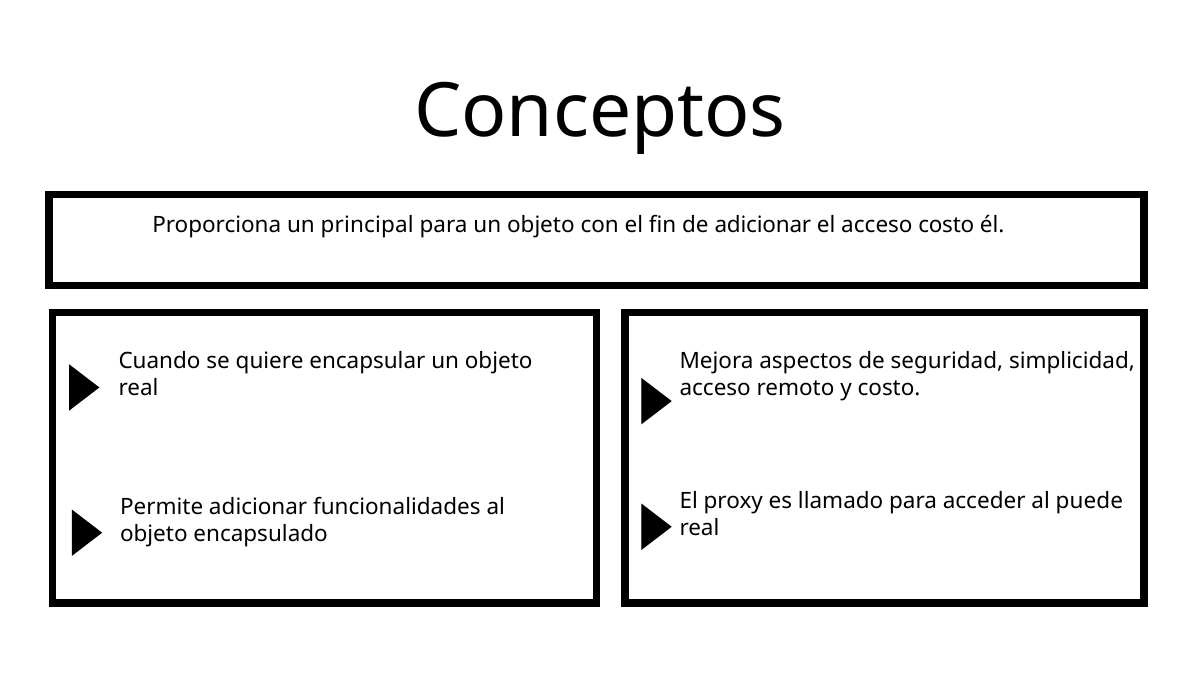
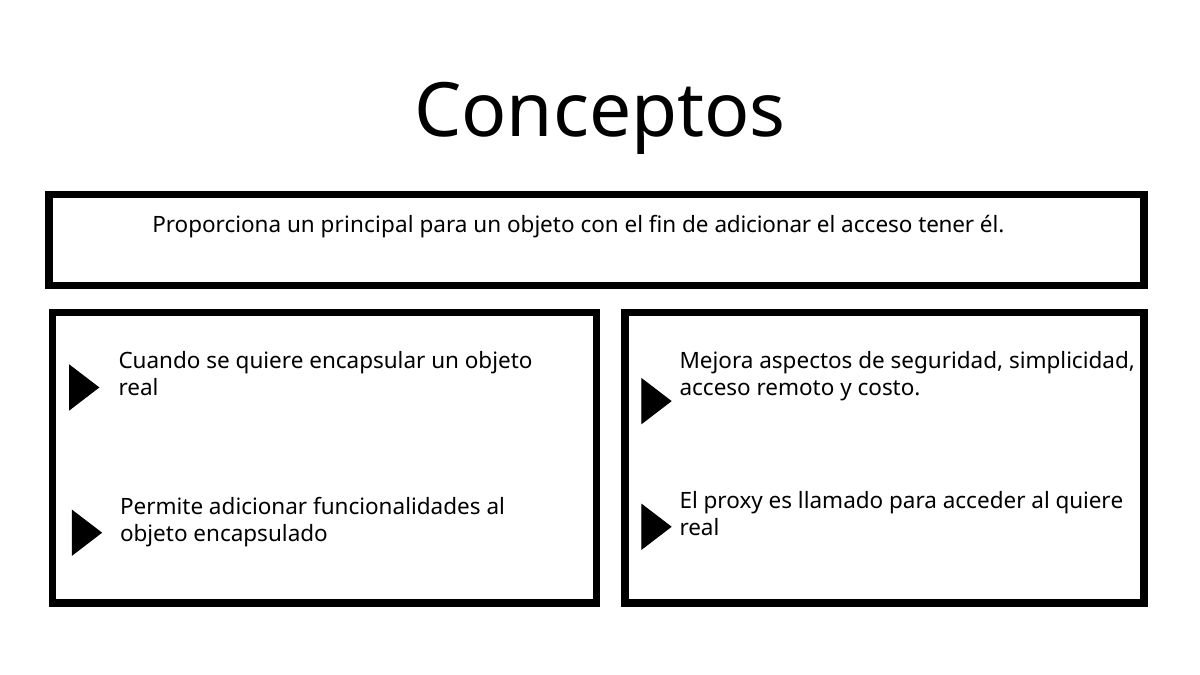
acceso costo: costo -> tener
al puede: puede -> quiere
